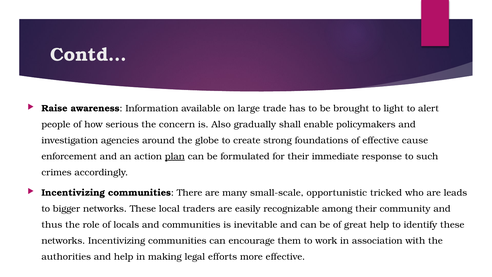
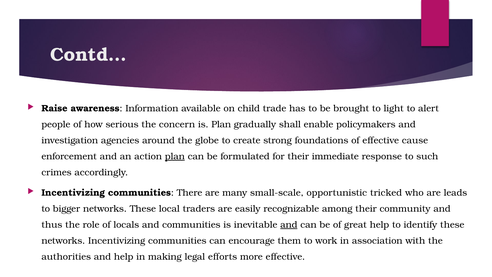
large: large -> child
is Also: Also -> Plan
and at (289, 225) underline: none -> present
